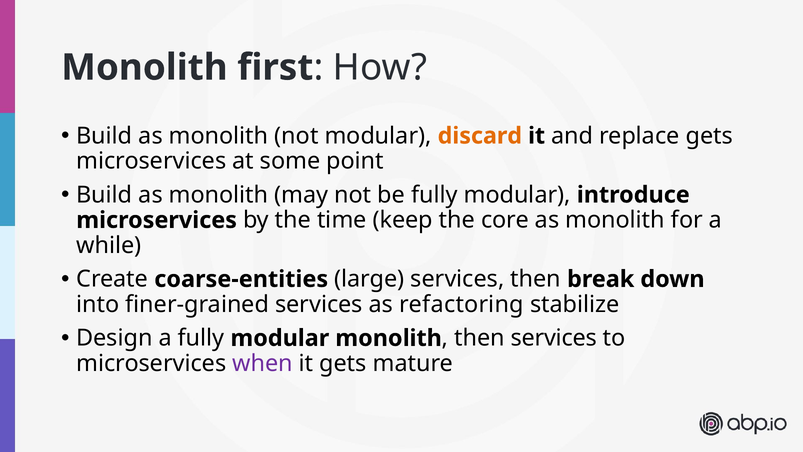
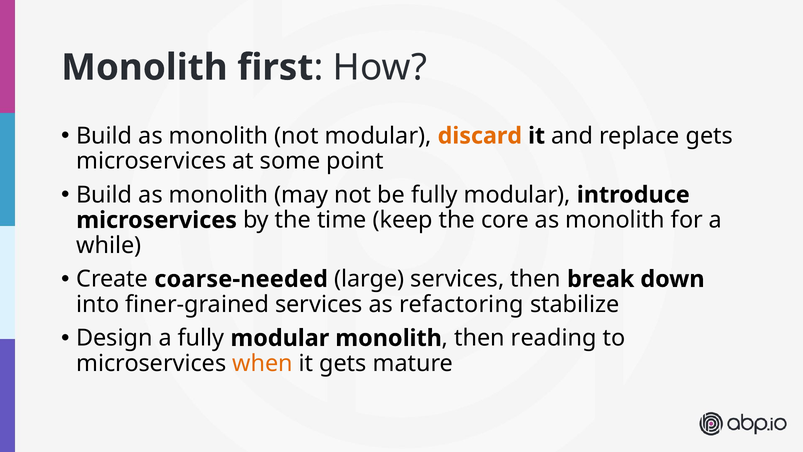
coarse-entities: coarse-entities -> coarse-needed
then services: services -> reading
when colour: purple -> orange
